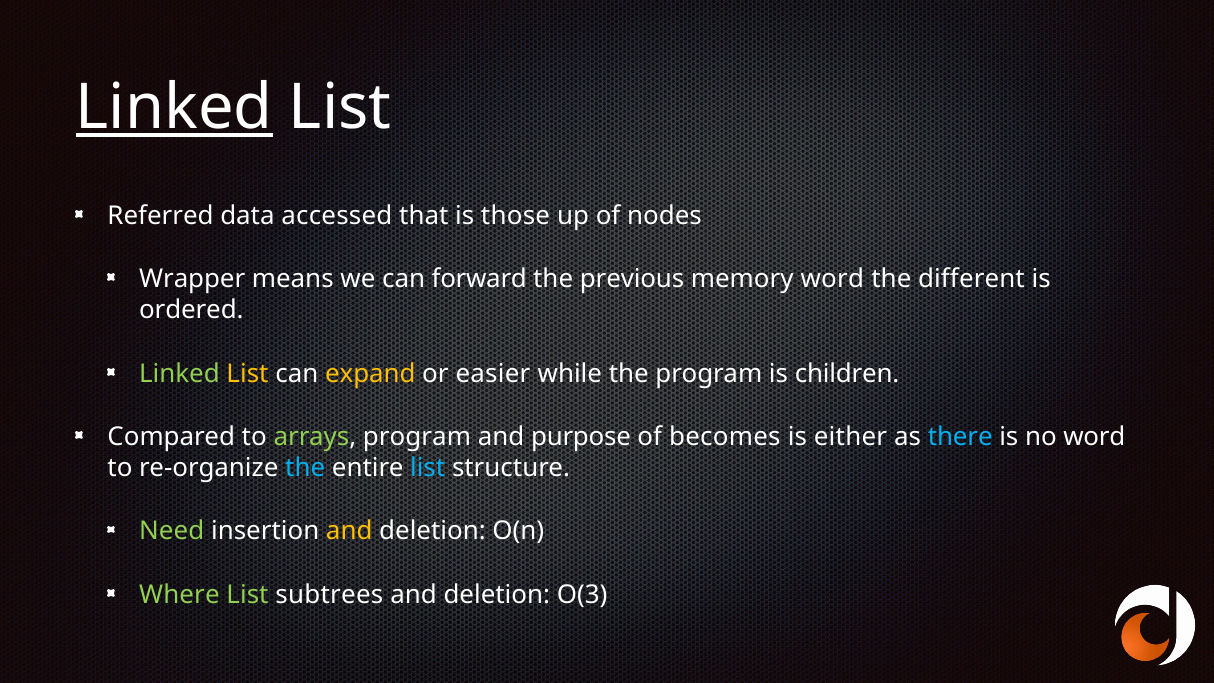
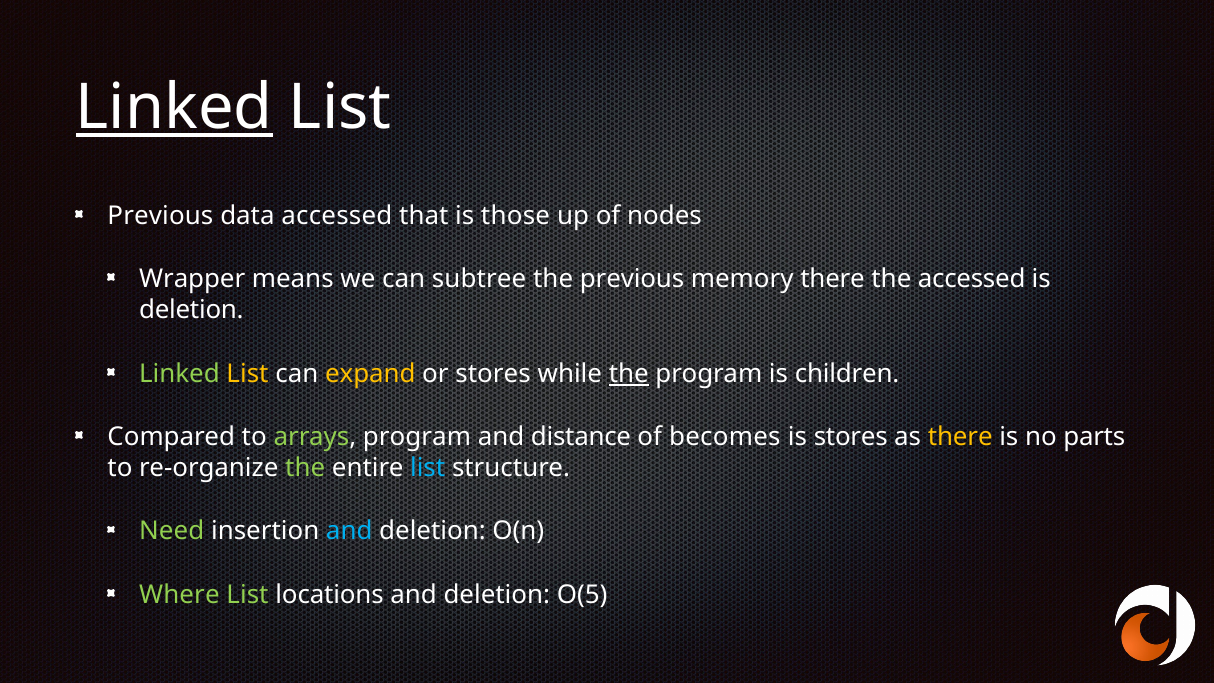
Referred at (161, 216): Referred -> Previous
forward: forward -> subtree
memory word: word -> there
the different: different -> accessed
ordered at (191, 310): ordered -> deletion
or easier: easier -> stores
the at (629, 374) underline: none -> present
purpose: purpose -> distance
is either: either -> stores
there at (960, 437) colour: light blue -> yellow
no word: word -> parts
the at (305, 468) colour: light blue -> light green
and at (349, 531) colour: yellow -> light blue
subtrees: subtrees -> locations
O(3: O(3 -> O(5
